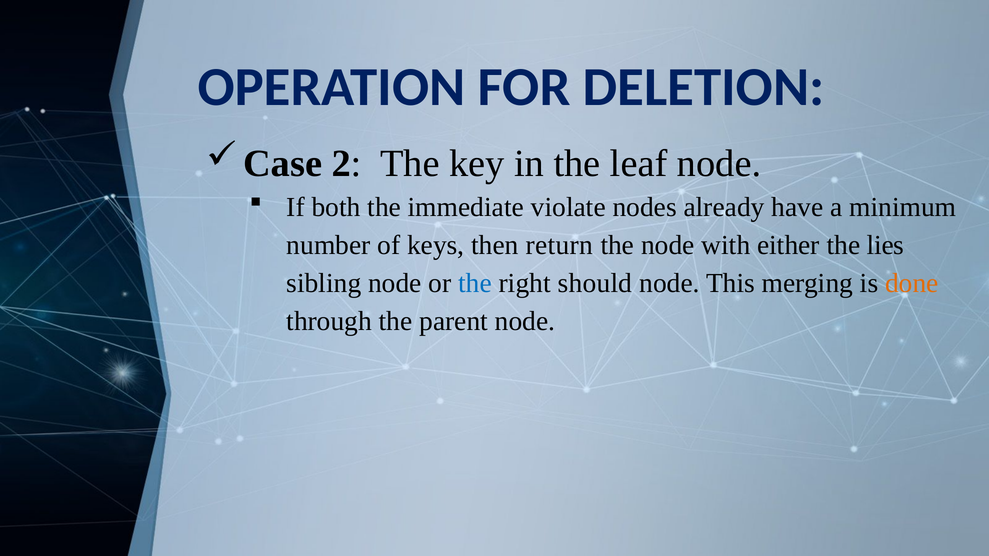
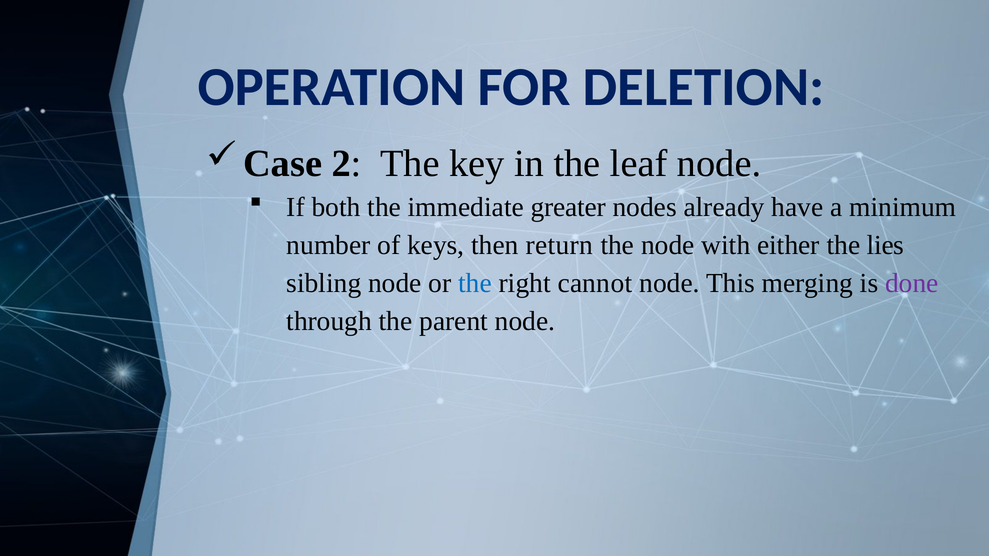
violate: violate -> greater
should: should -> cannot
done colour: orange -> purple
